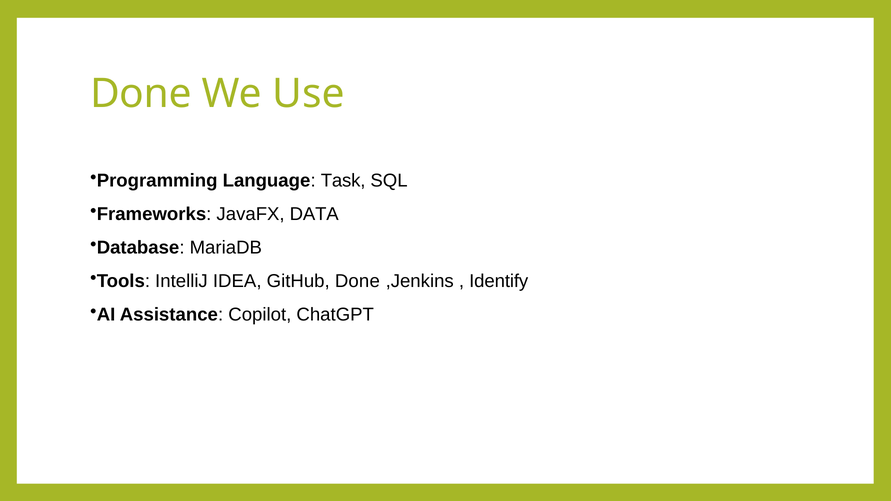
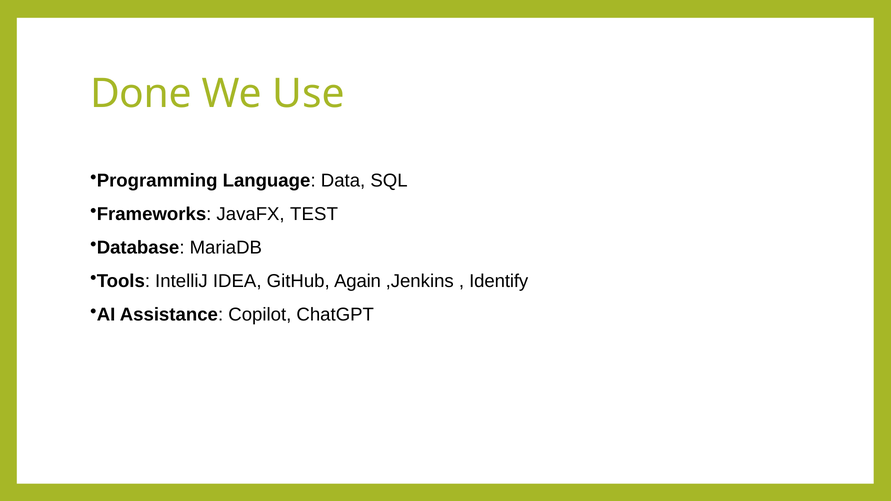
Task: Task -> Data
DATA: DATA -> TEST
GitHub Done: Done -> Again
